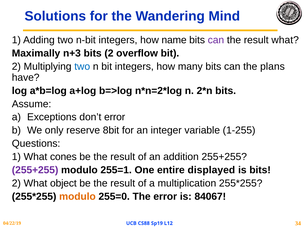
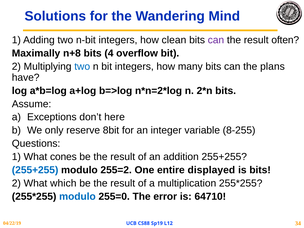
name: name -> clean
result what: what -> often
n+3: n+3 -> n+8
2 at (109, 53): 2 -> 4
don’t error: error -> here
1-255: 1-255 -> 8-255
255+255 at (35, 170) colour: purple -> blue
255=1: 255=1 -> 255=2
object: object -> which
modulo at (77, 197) colour: orange -> blue
84067: 84067 -> 64710
